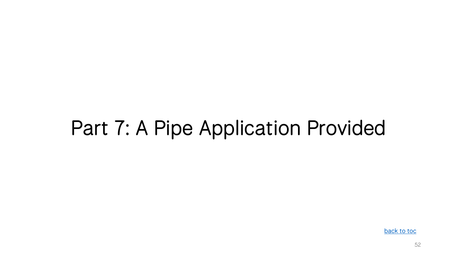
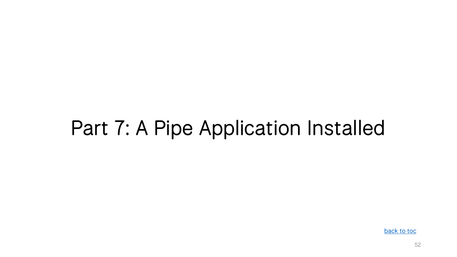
Provided: Provided -> Installed
